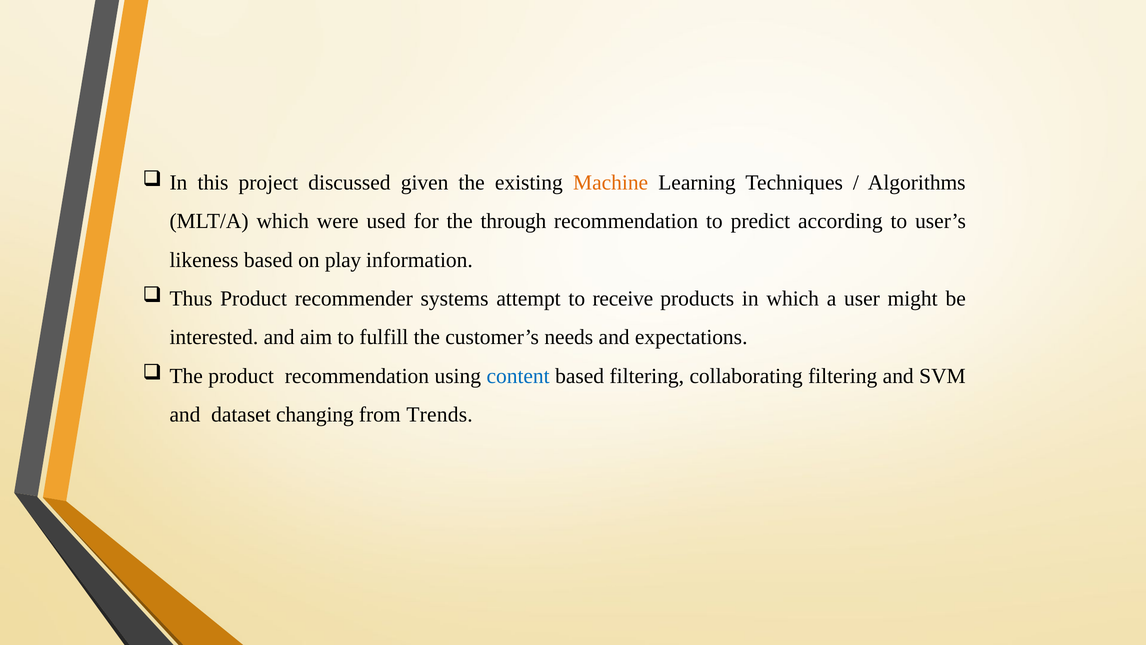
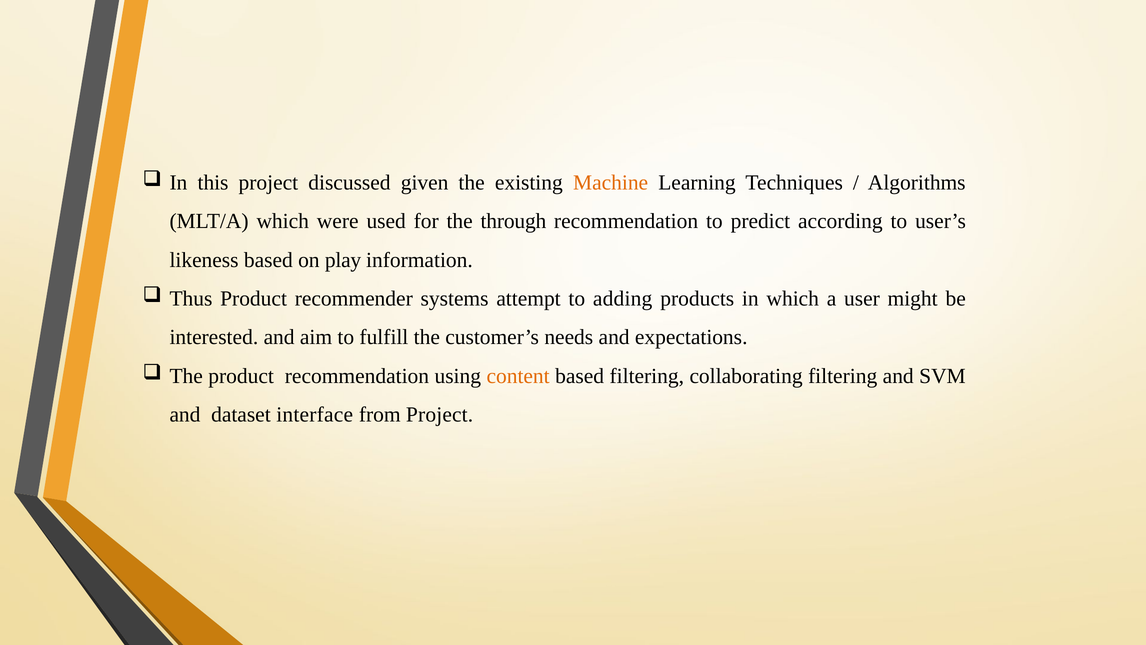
receive: receive -> adding
content colour: blue -> orange
changing: changing -> interface
from Trends: Trends -> Project
